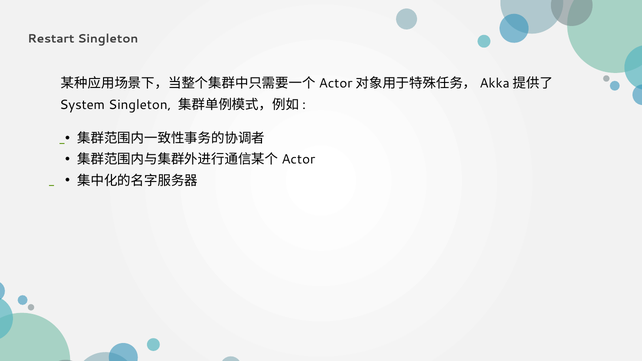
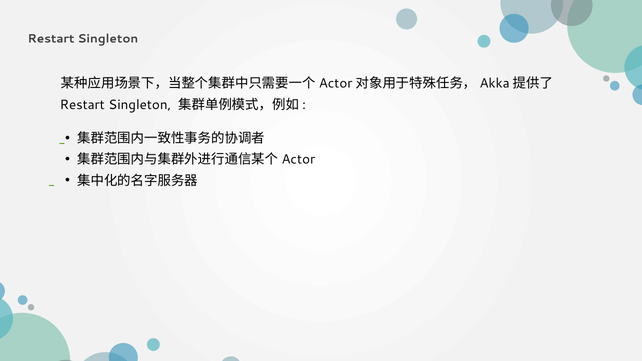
System at (82, 105): System -> Restart
